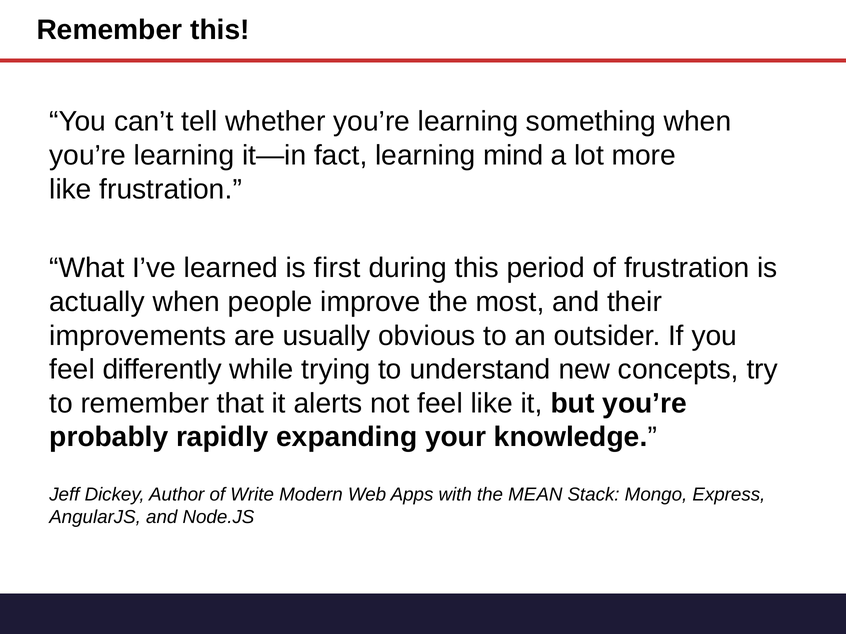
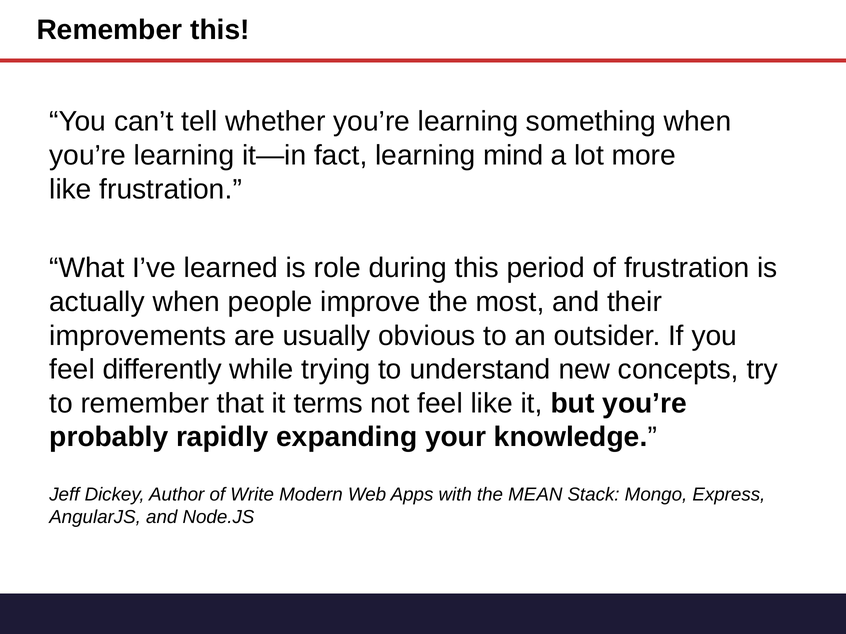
first: first -> role
alerts: alerts -> terms
